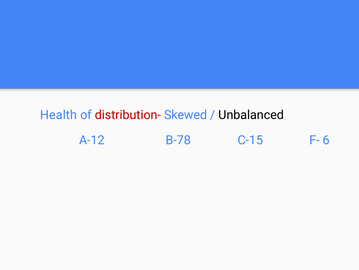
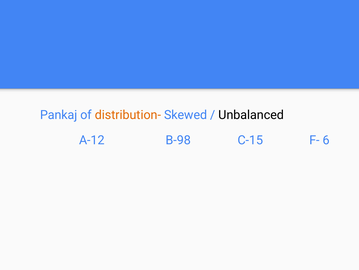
Health: Health -> Pankaj
distribution- colour: red -> orange
B-78: B-78 -> B-98
